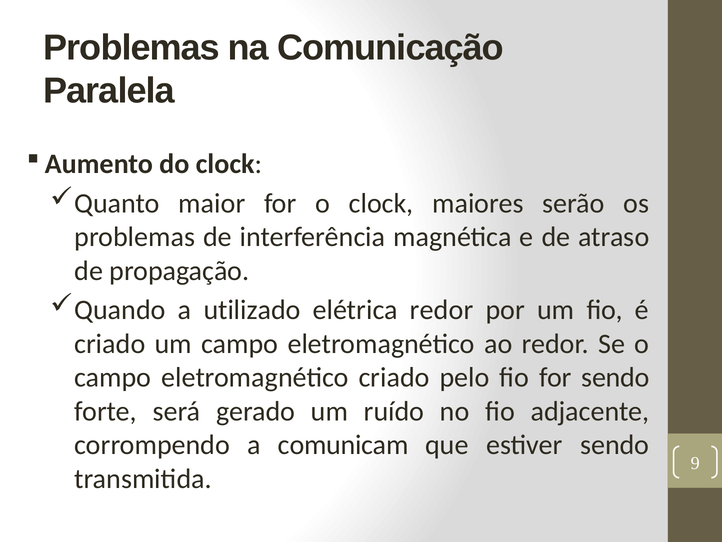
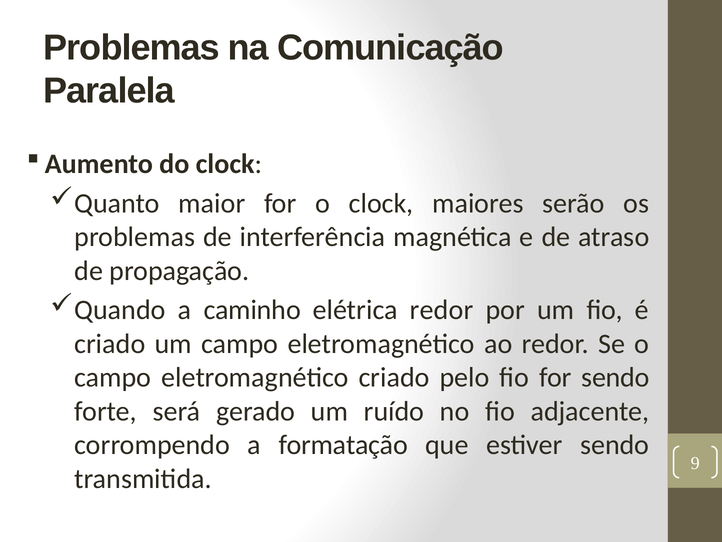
utilizado: utilizado -> caminho
comunicam: comunicam -> formatação
